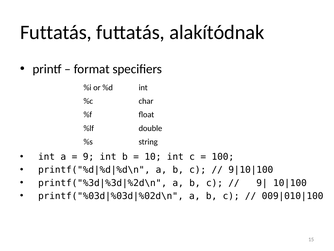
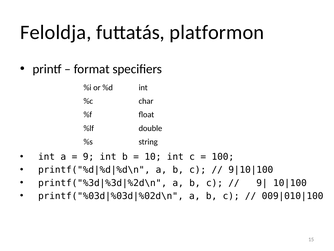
Futtatás at (56, 32): Futtatás -> Feloldja
alakítódnak: alakítódnak -> platformon
